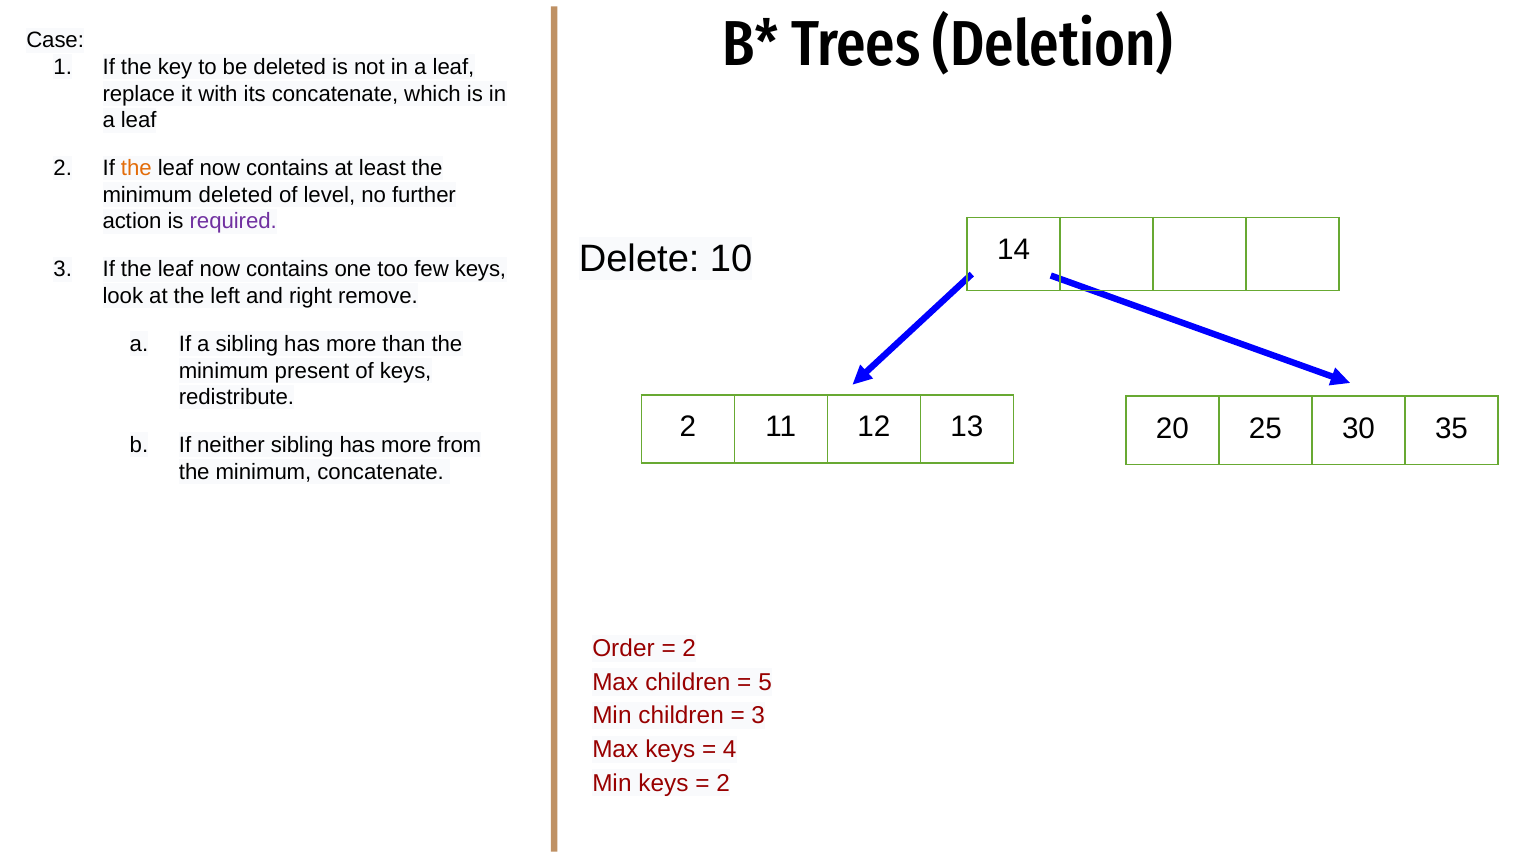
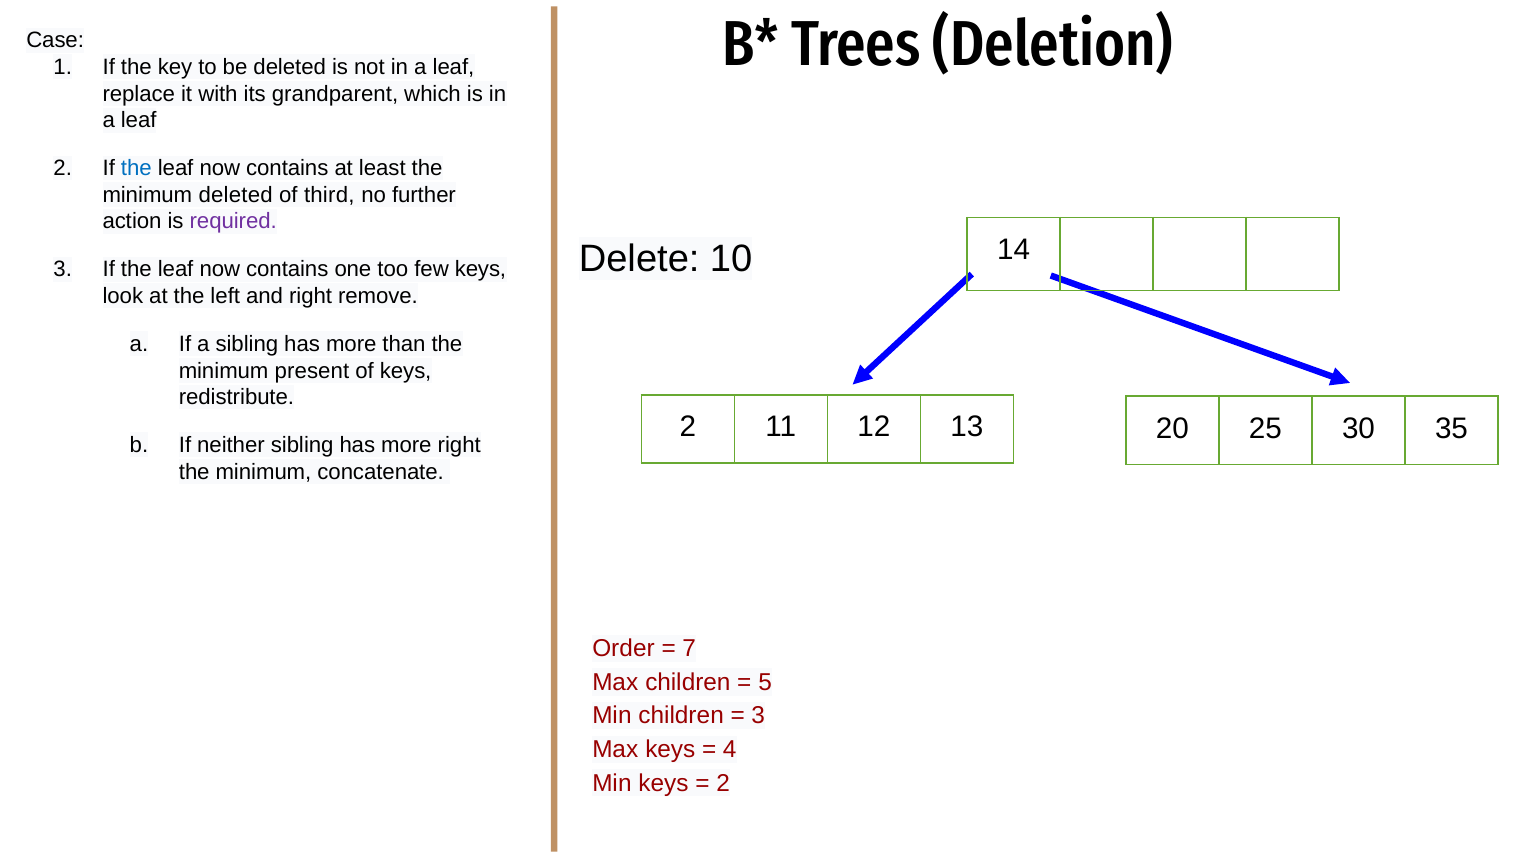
its concatenate: concatenate -> grandparent
the at (136, 168) colour: orange -> blue
level: level -> third
more from: from -> right
2 at (689, 649): 2 -> 7
